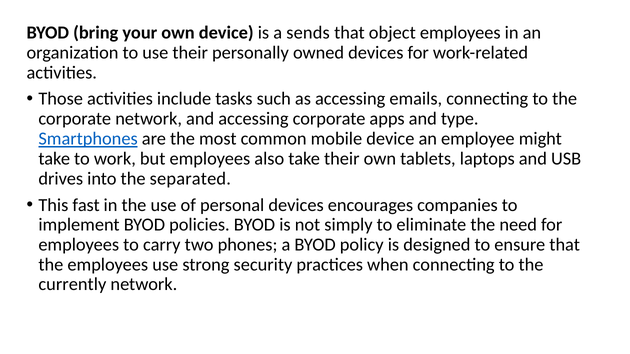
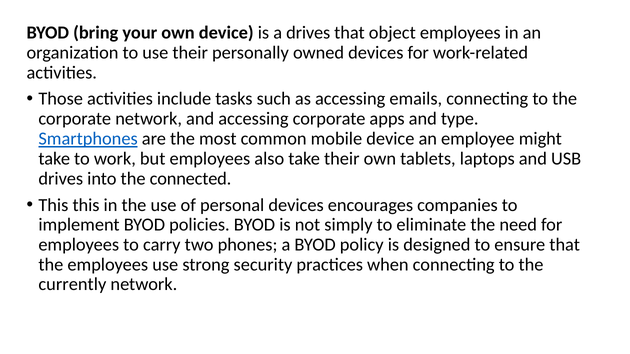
a sends: sends -> drives
separated: separated -> connected
This fast: fast -> this
